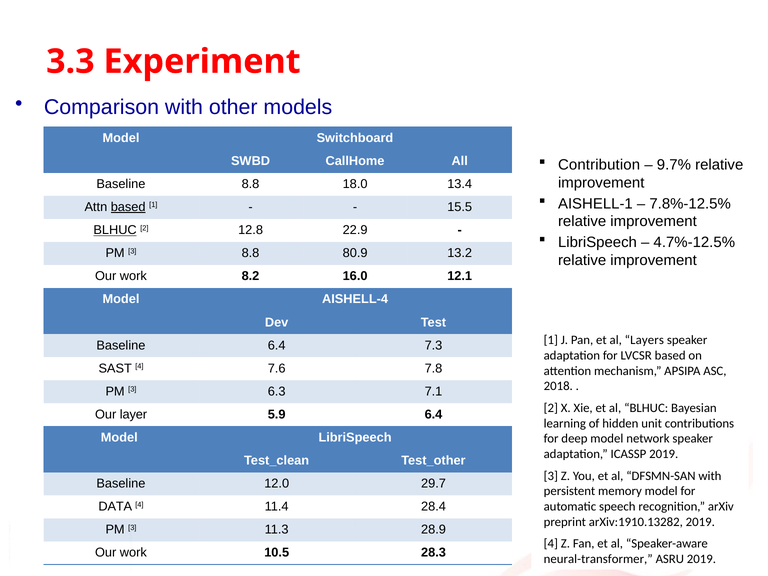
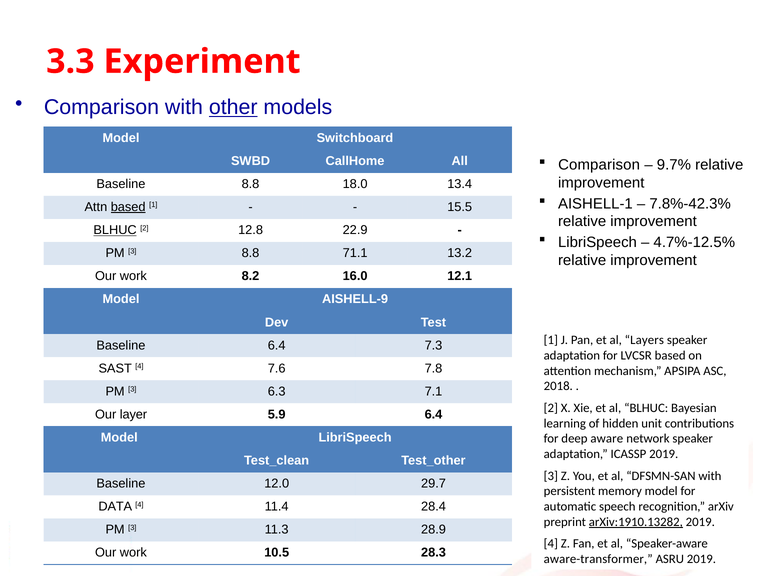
other underline: none -> present
Contribution at (599, 165): Contribution -> Comparison
7.8%-12.5%: 7.8%-12.5% -> 7.8%-42.3%
80.9: 80.9 -> 71.1
AISHELL-4: AISHELL-4 -> AISHELL-9
deep model: model -> aware
arXiv:1910.13282 underline: none -> present
neural-transformer: neural-transformer -> aware-transformer
